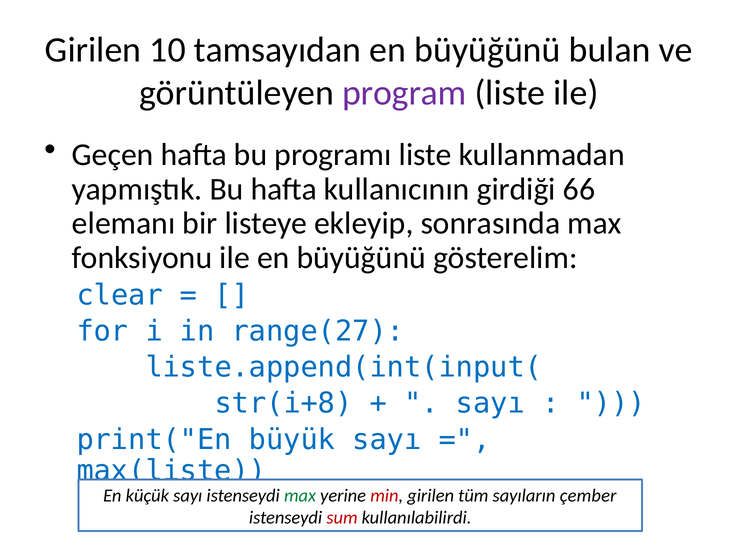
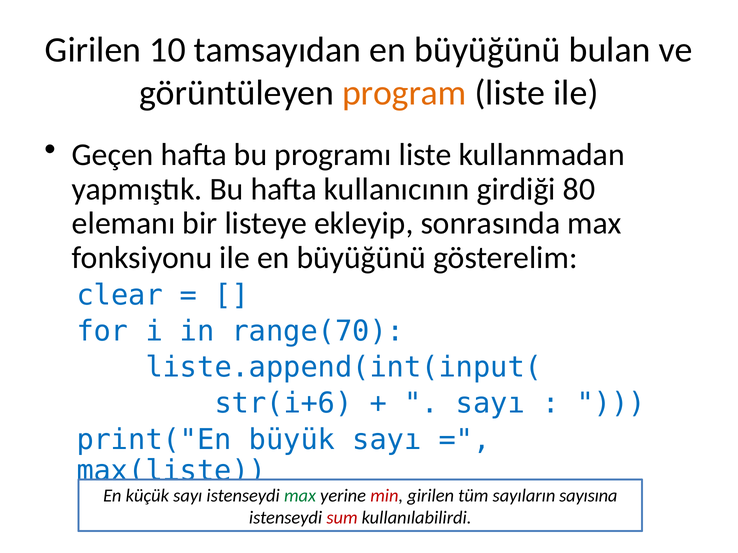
program colour: purple -> orange
66: 66 -> 80
range(27: range(27 -> range(70
str(i+8: str(i+8 -> str(i+6
çember: çember -> sayısına
